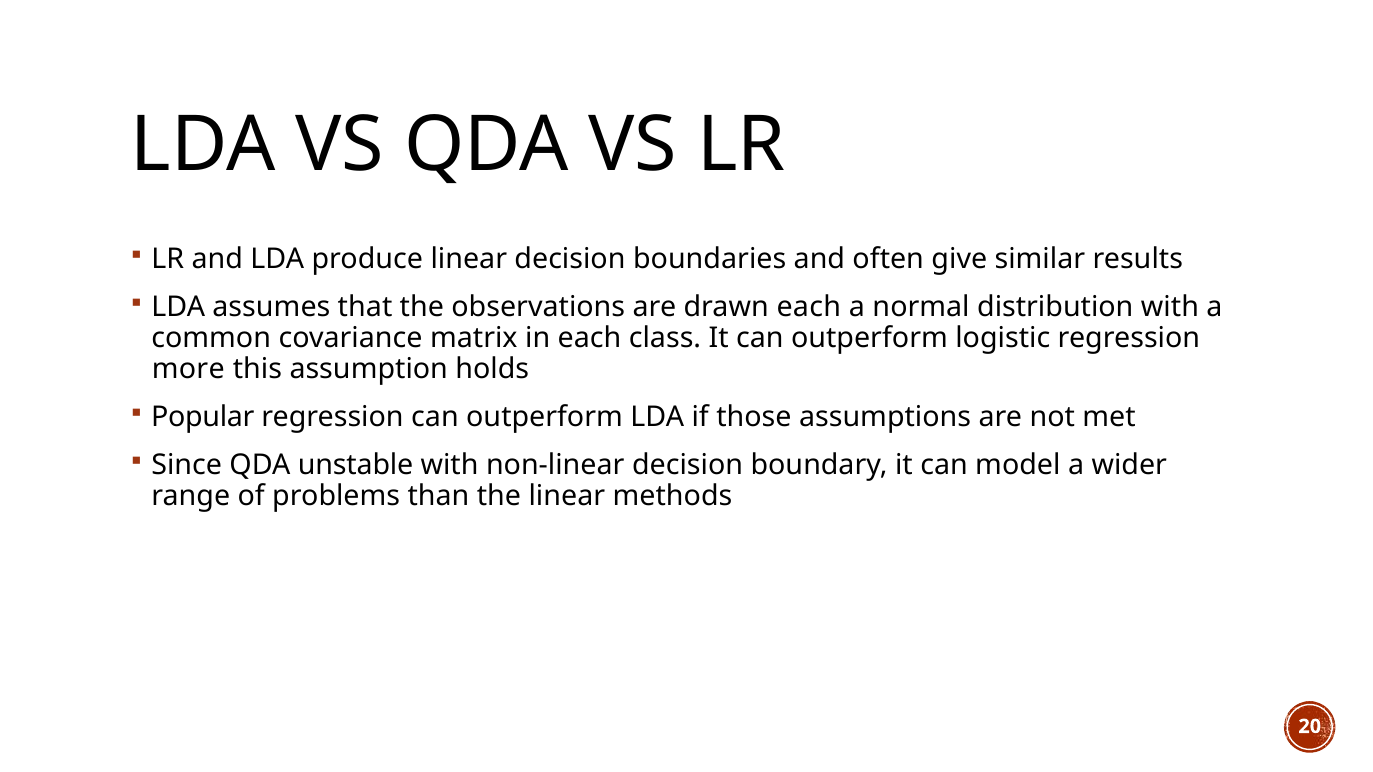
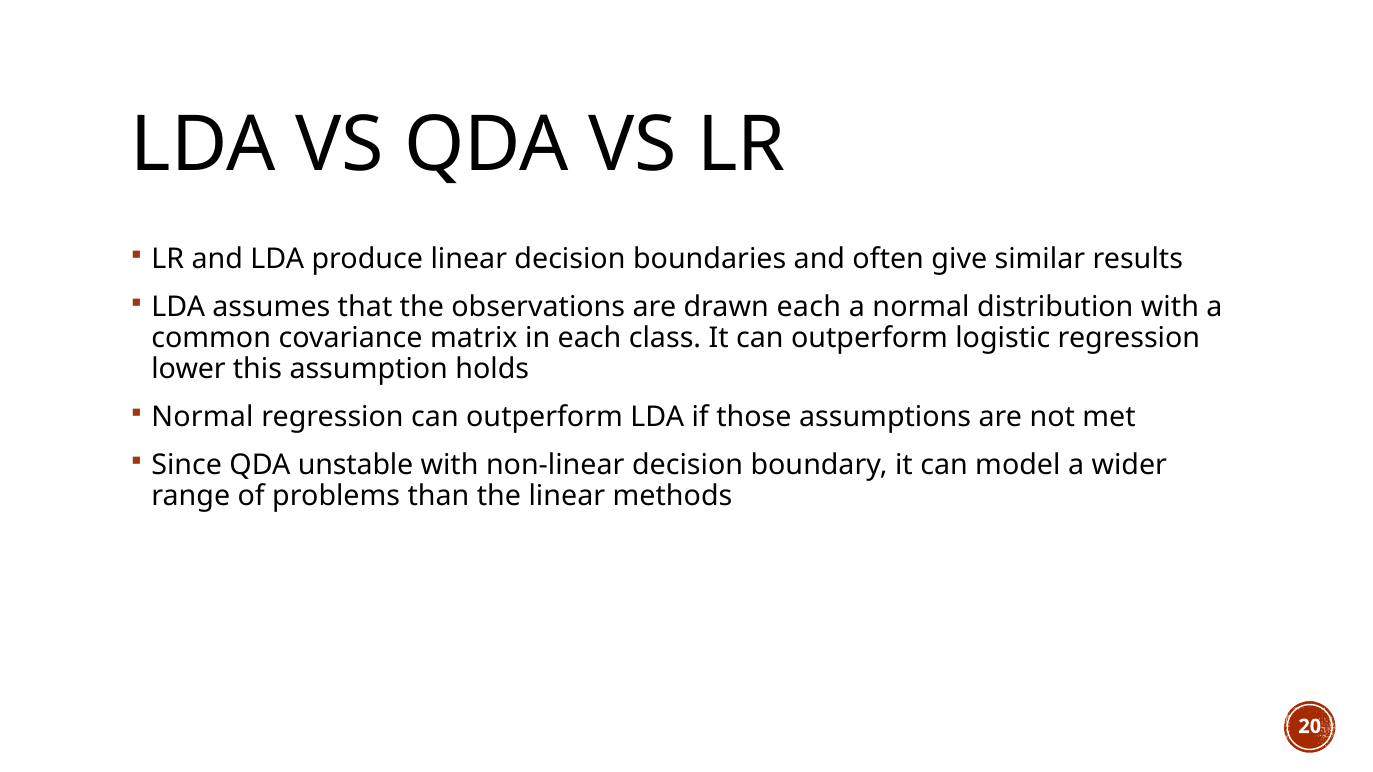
more: more -> lower
Popular at (203, 417): Popular -> Normal
